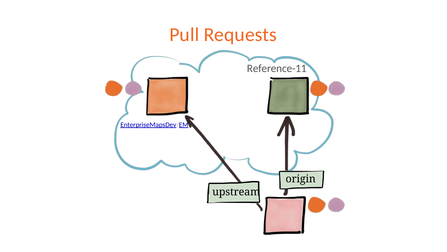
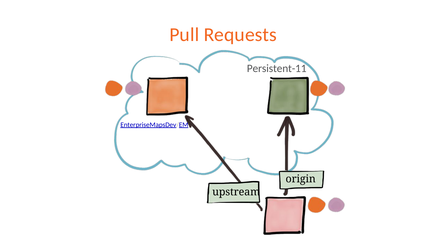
Reference-11: Reference-11 -> Persistent-11
